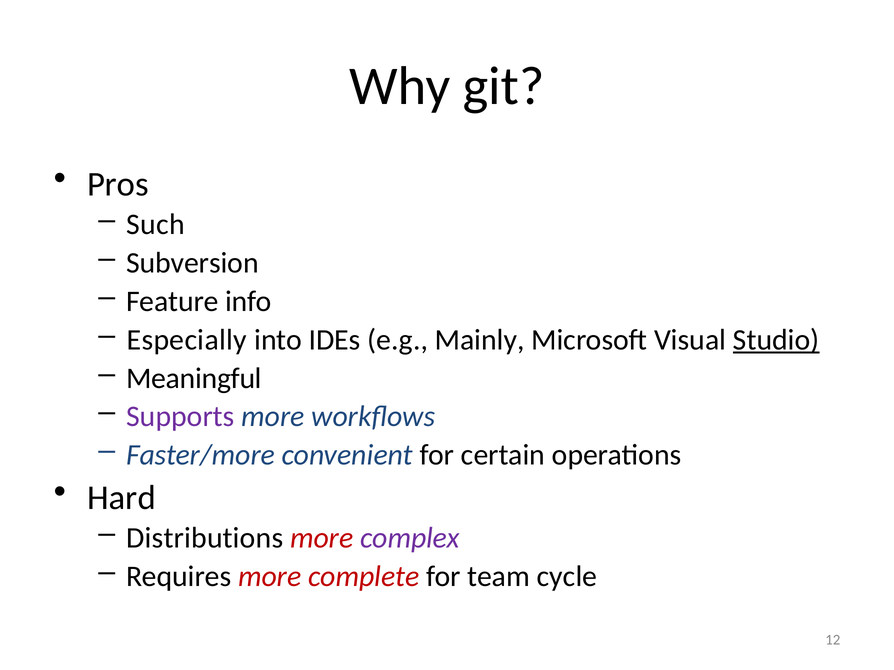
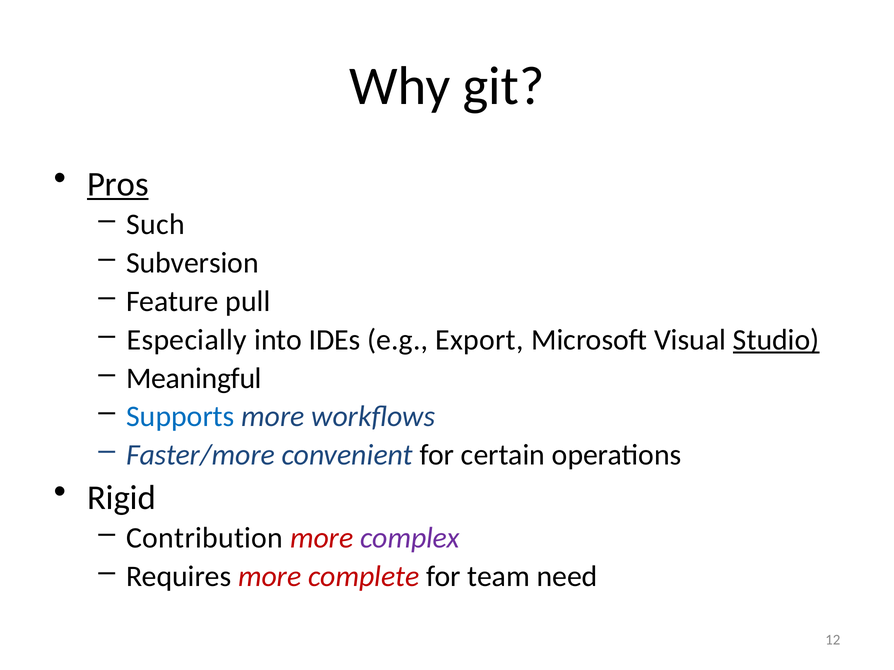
Pros underline: none -> present
info: info -> pull
Mainly: Mainly -> Export
Supports colour: purple -> blue
Hard: Hard -> Rigid
Distributions: Distributions -> Contribution
cycle: cycle -> need
